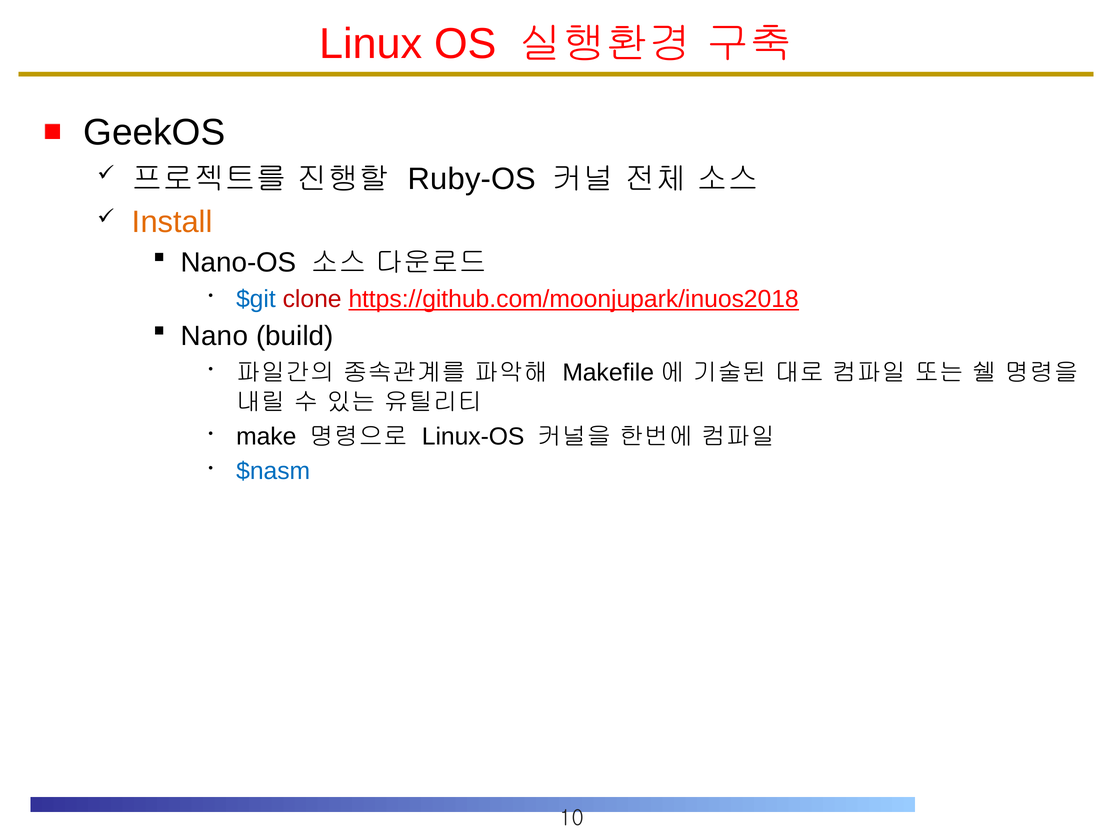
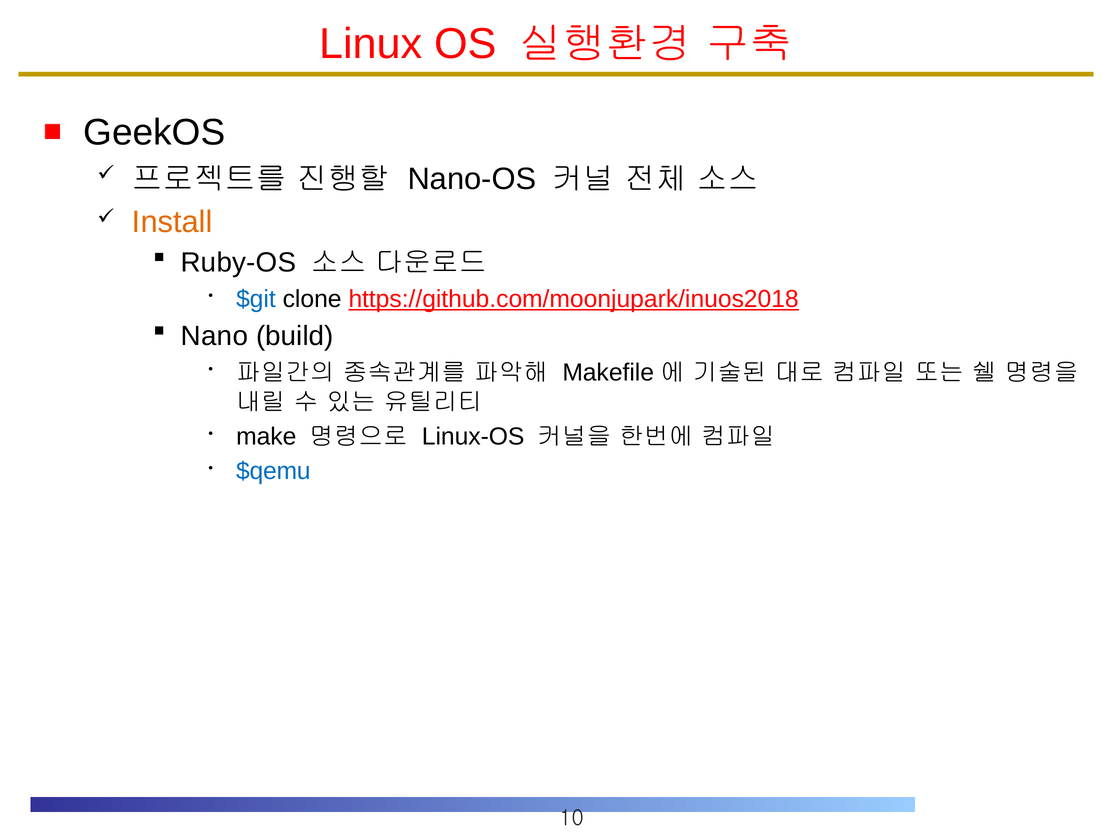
Ruby-OS: Ruby-OS -> Nano-OS
Nano-OS: Nano-OS -> Ruby-OS
clone colour: red -> black
$nasm: $nasm -> $qemu
